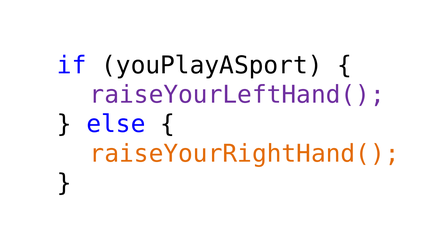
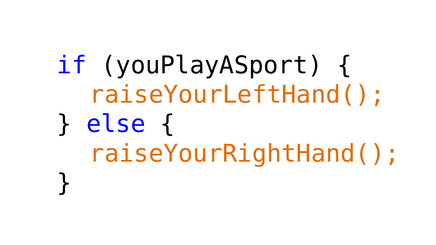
raiseYourLeftHand( colour: purple -> orange
